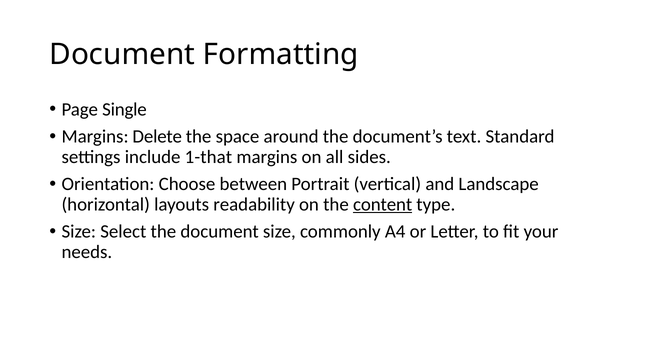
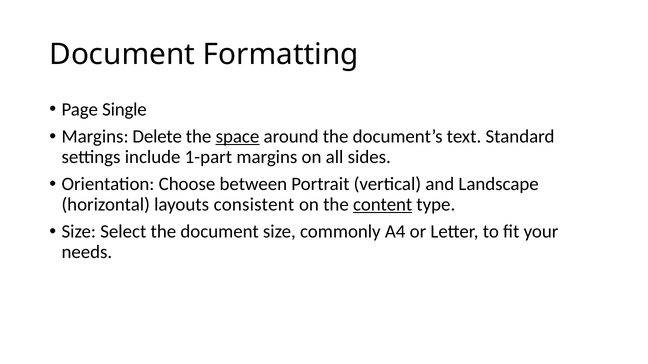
space underline: none -> present
1-that: 1-that -> 1-part
readability: readability -> consistent
